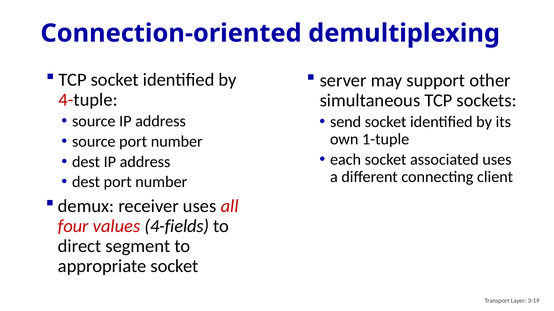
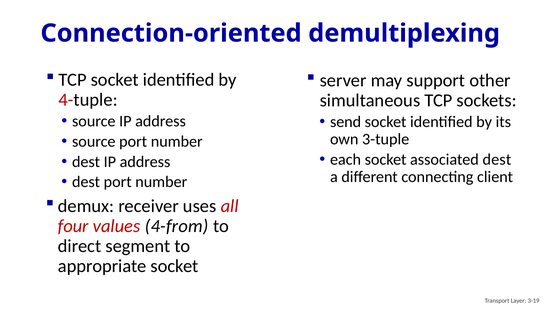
1-tuple: 1-tuple -> 3-tuple
associated uses: uses -> dest
4-fields: 4-fields -> 4-from
